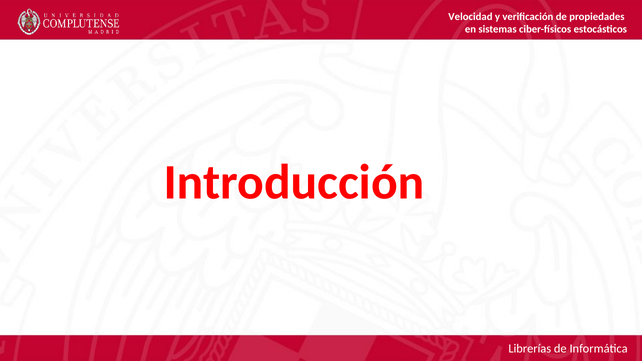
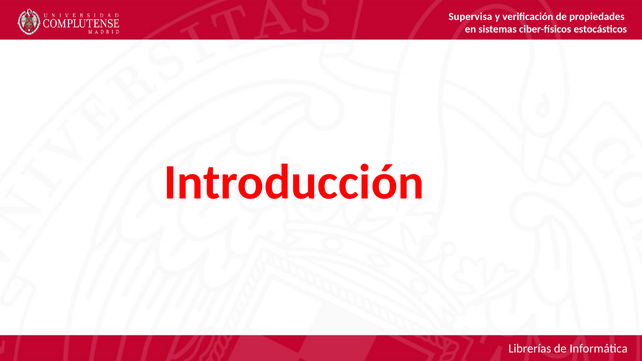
Velocidad: Velocidad -> Supervisa
